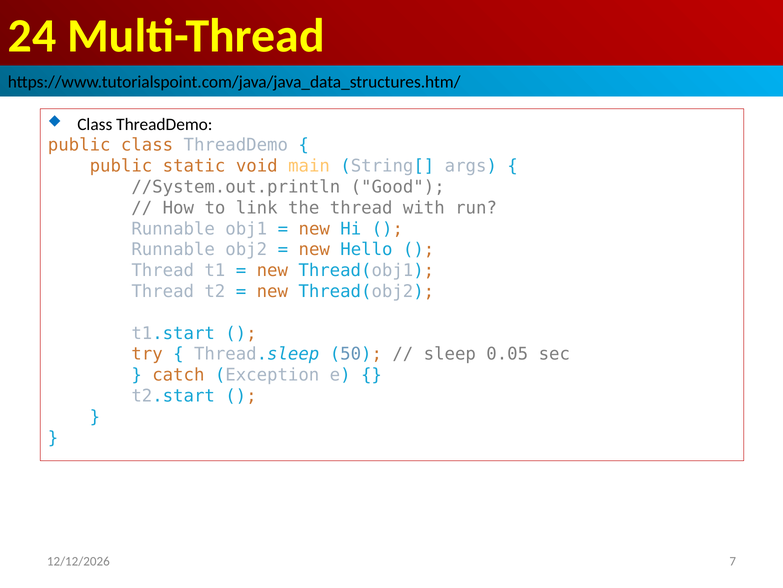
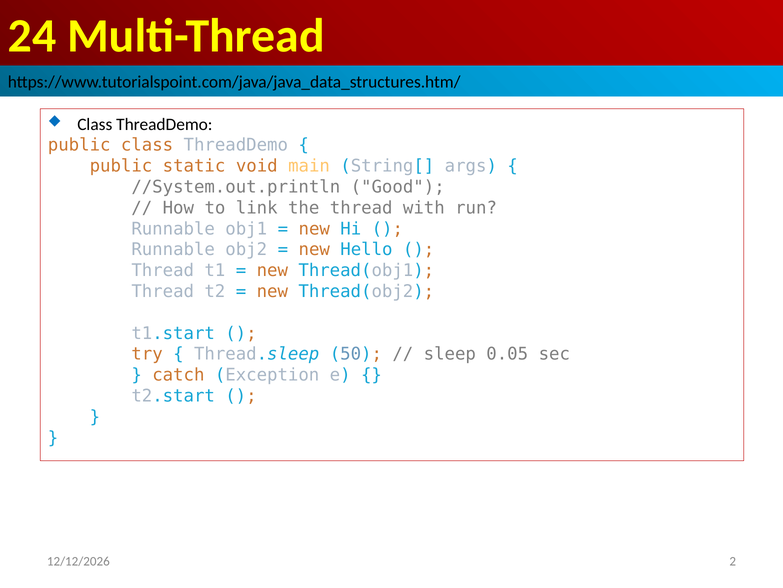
7: 7 -> 2
